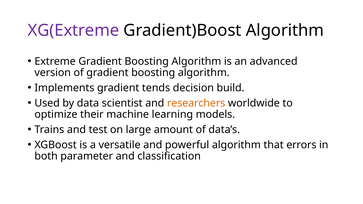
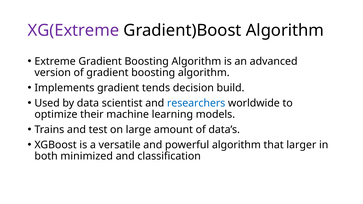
researchers colour: orange -> blue
errors: errors -> larger
parameter: parameter -> minimized
